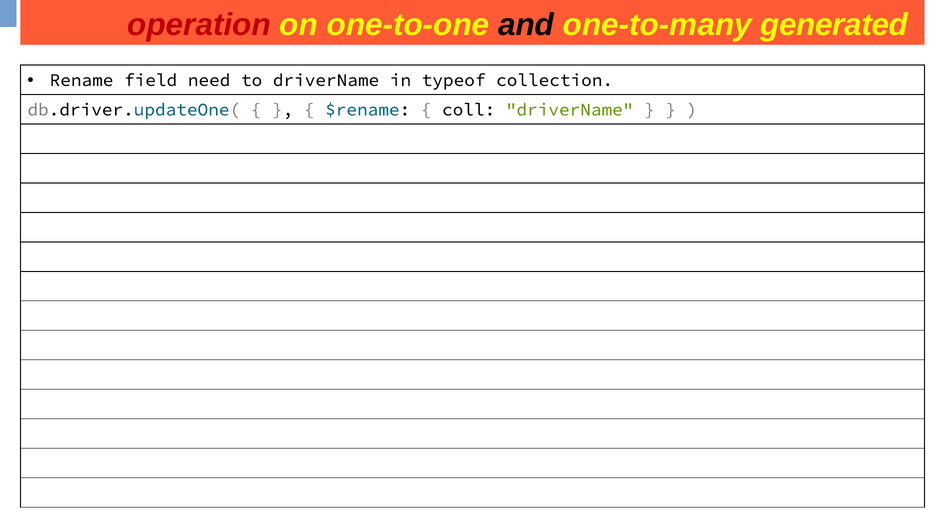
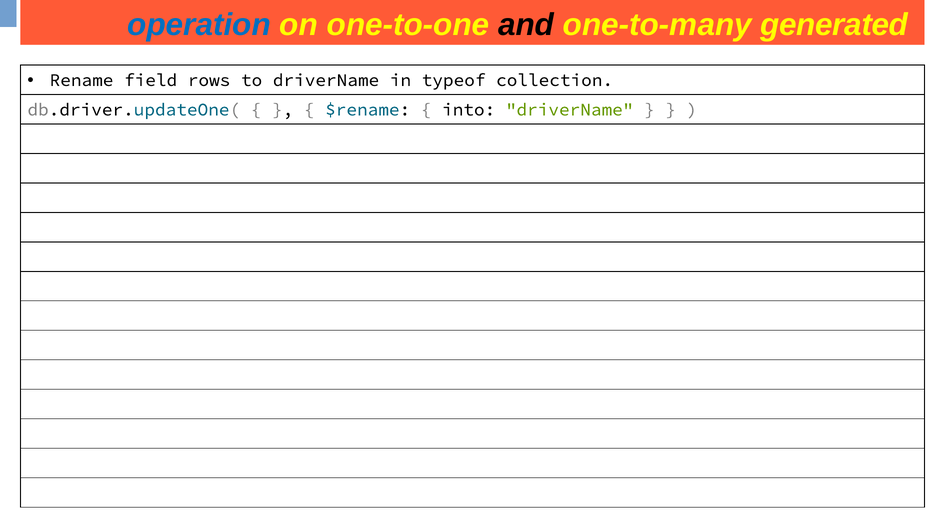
operation colour: red -> blue
need: need -> rows
coll: coll -> into
